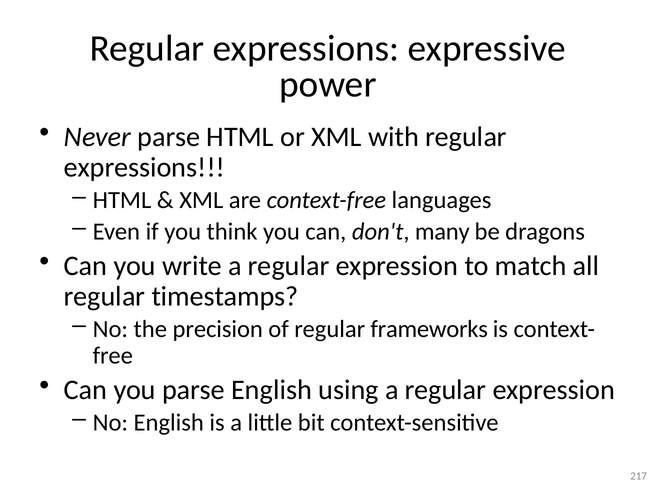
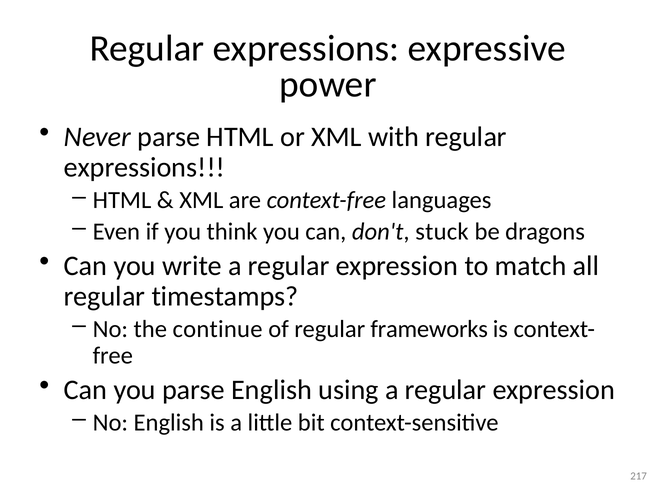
many: many -> stuck
precision: precision -> continue
